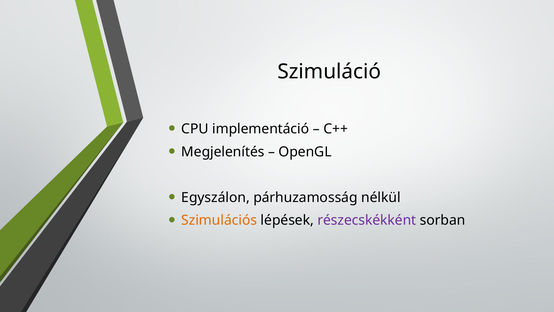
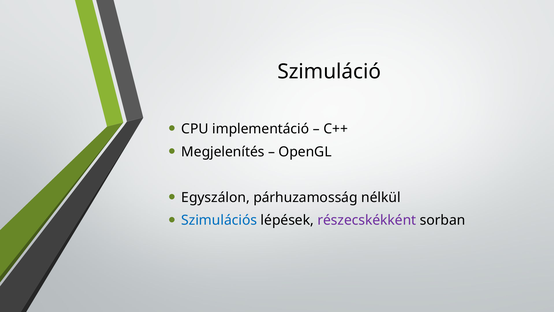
Szimulációs colour: orange -> blue
